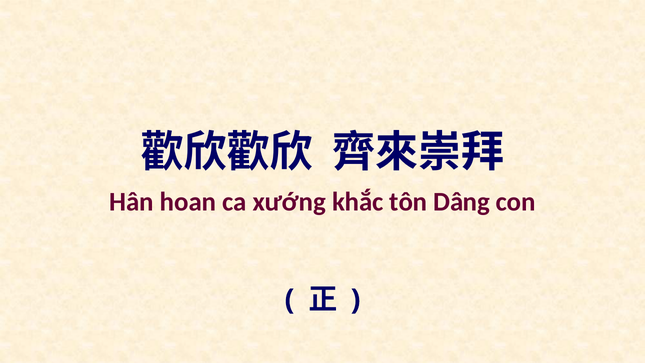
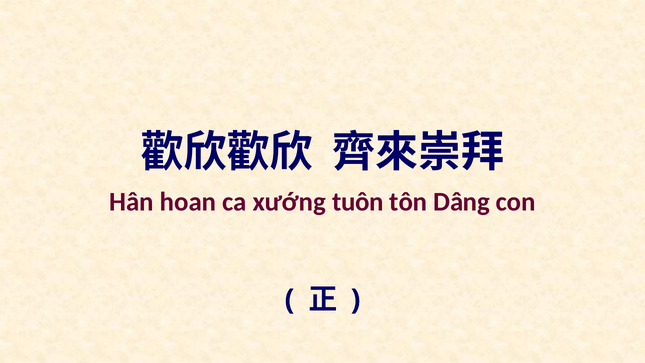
khắc: khắc -> tuôn
